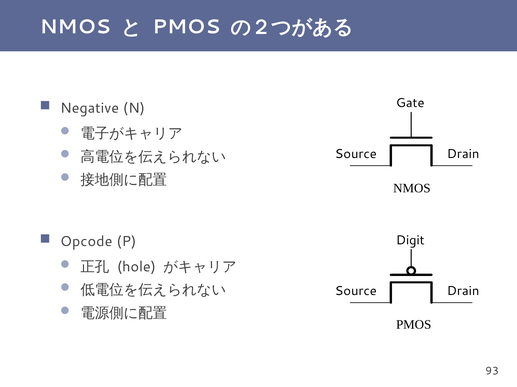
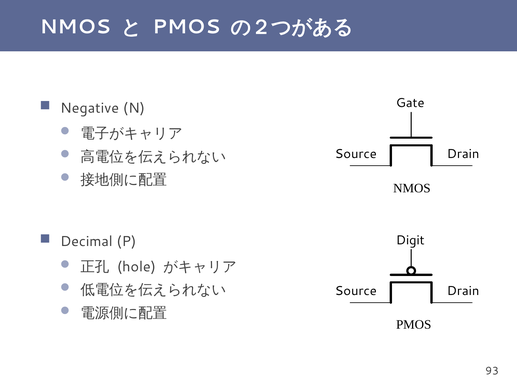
Opcode: Opcode -> Decimal
